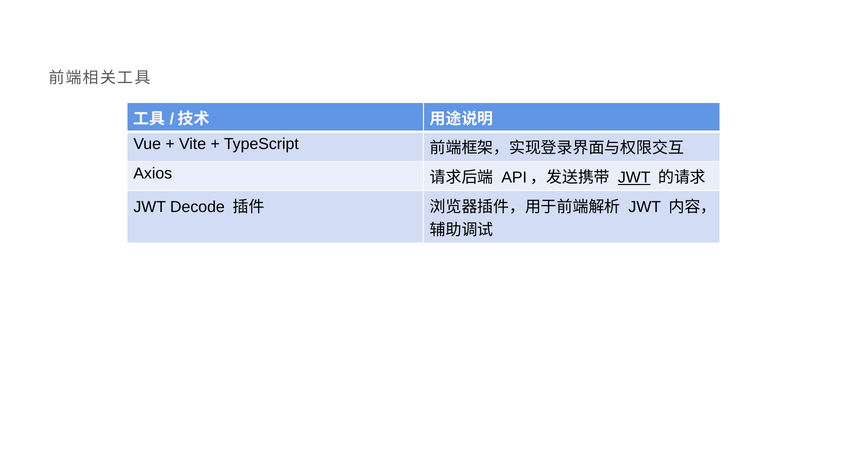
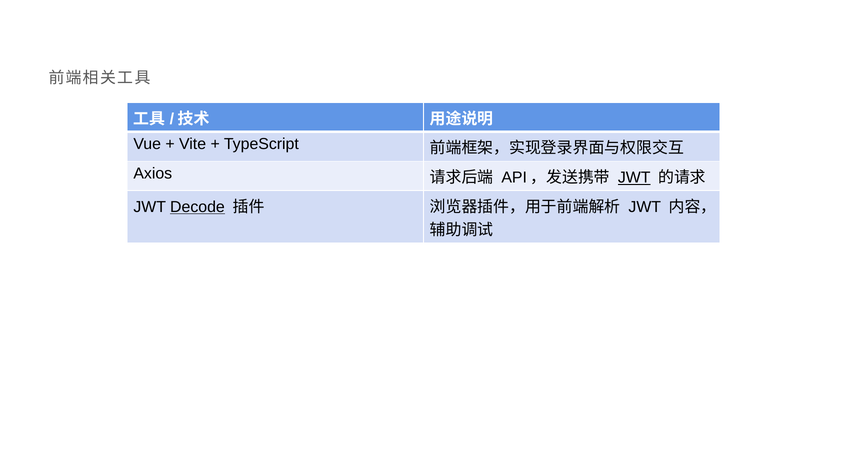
Decode underline: none -> present
